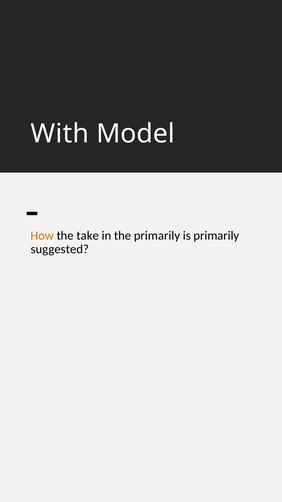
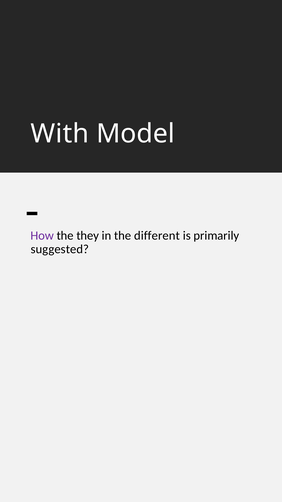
How colour: orange -> purple
take: take -> they
the primarily: primarily -> different
